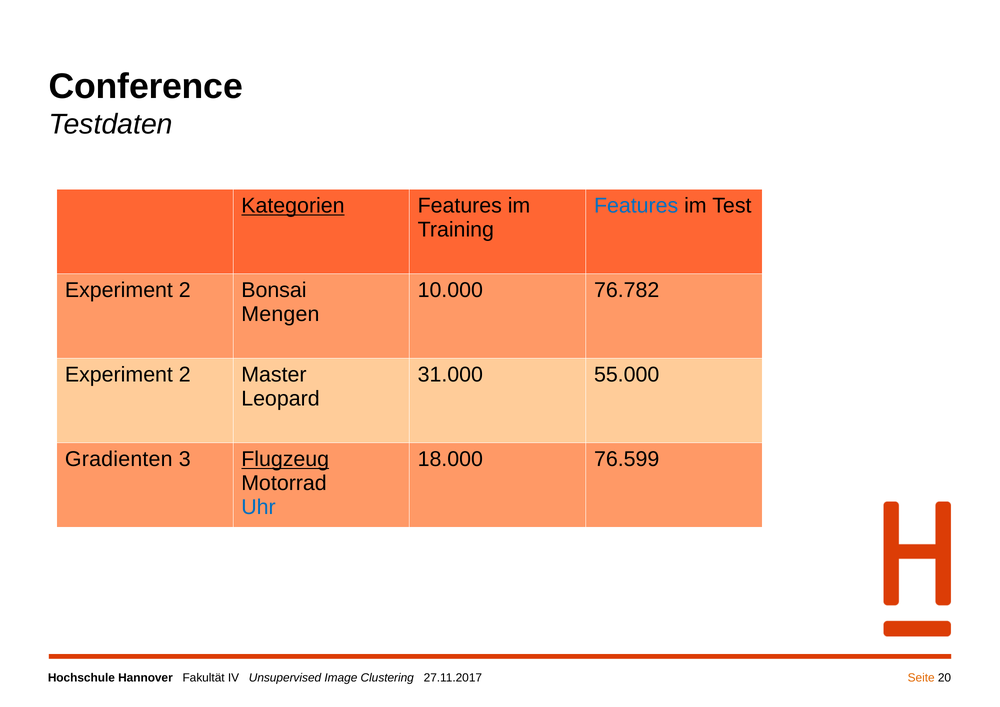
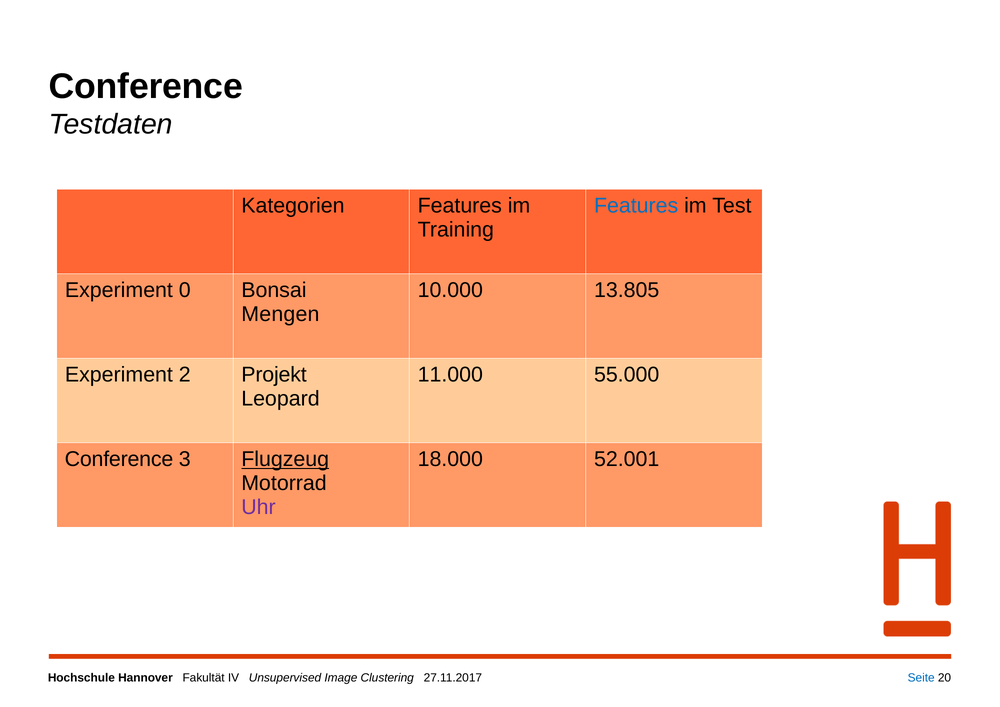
Kategorien underline: present -> none
2 at (185, 290): 2 -> 0
76.782: 76.782 -> 13.805
Master: Master -> Projekt
31.000: 31.000 -> 11.000
Gradienten at (119, 459): Gradienten -> Conference
76.599: 76.599 -> 52.001
Uhr colour: blue -> purple
Seite colour: orange -> blue
